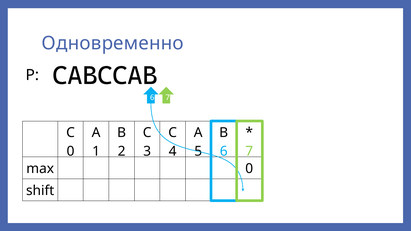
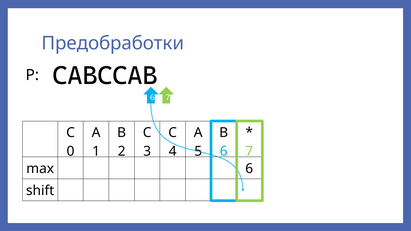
Одновременно: Одновременно -> Предобработки
max 0: 0 -> 6
